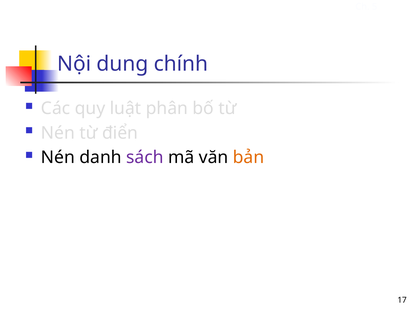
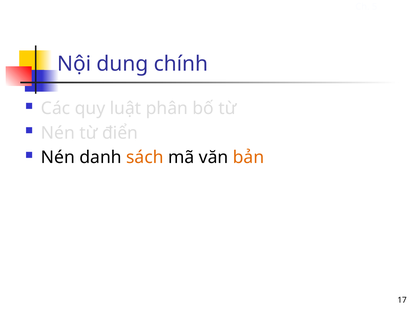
sách colour: purple -> orange
